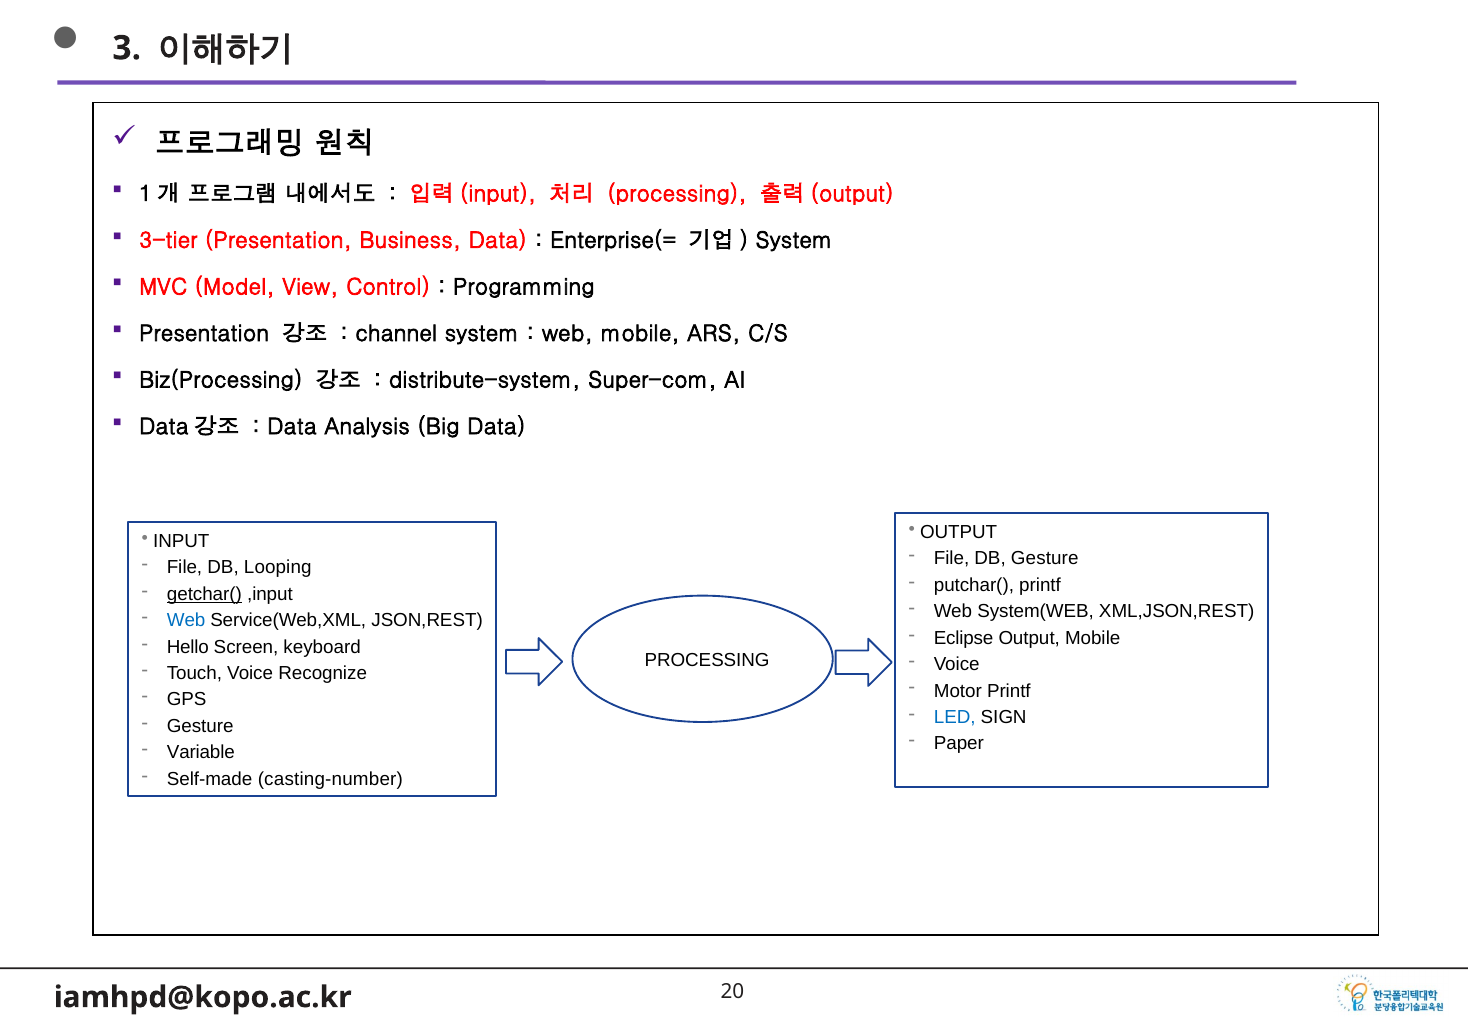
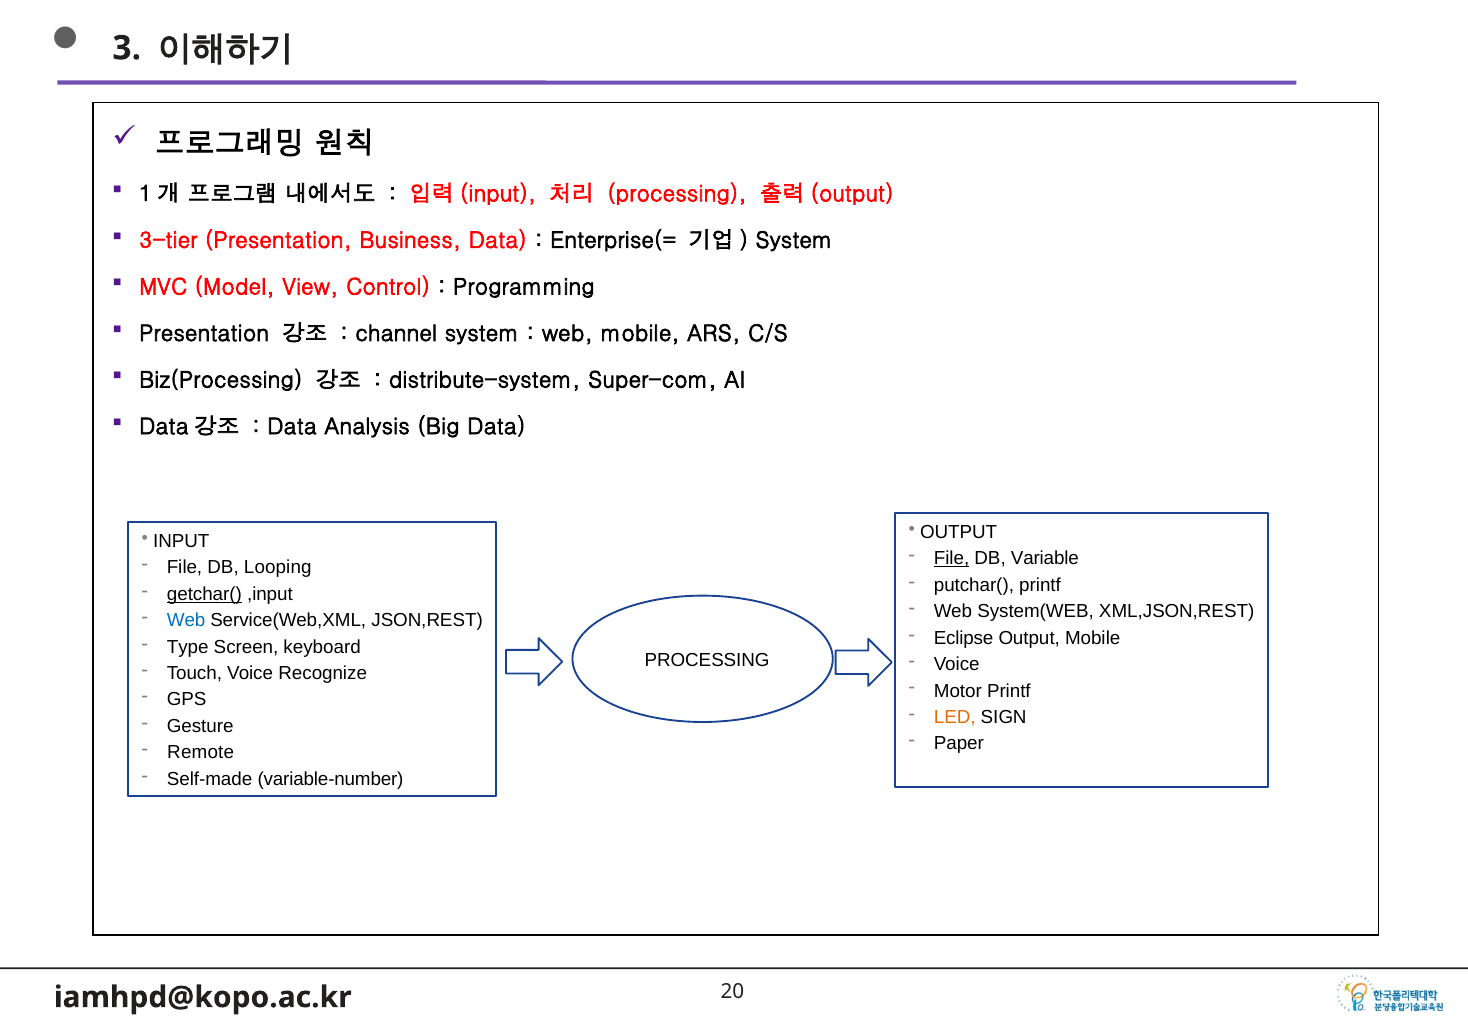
File at (952, 558) underline: none -> present
DB Gesture: Gesture -> Variable
Hello: Hello -> Type
LED colour: blue -> orange
Variable: Variable -> Remote
casting-number: casting-number -> variable-number
